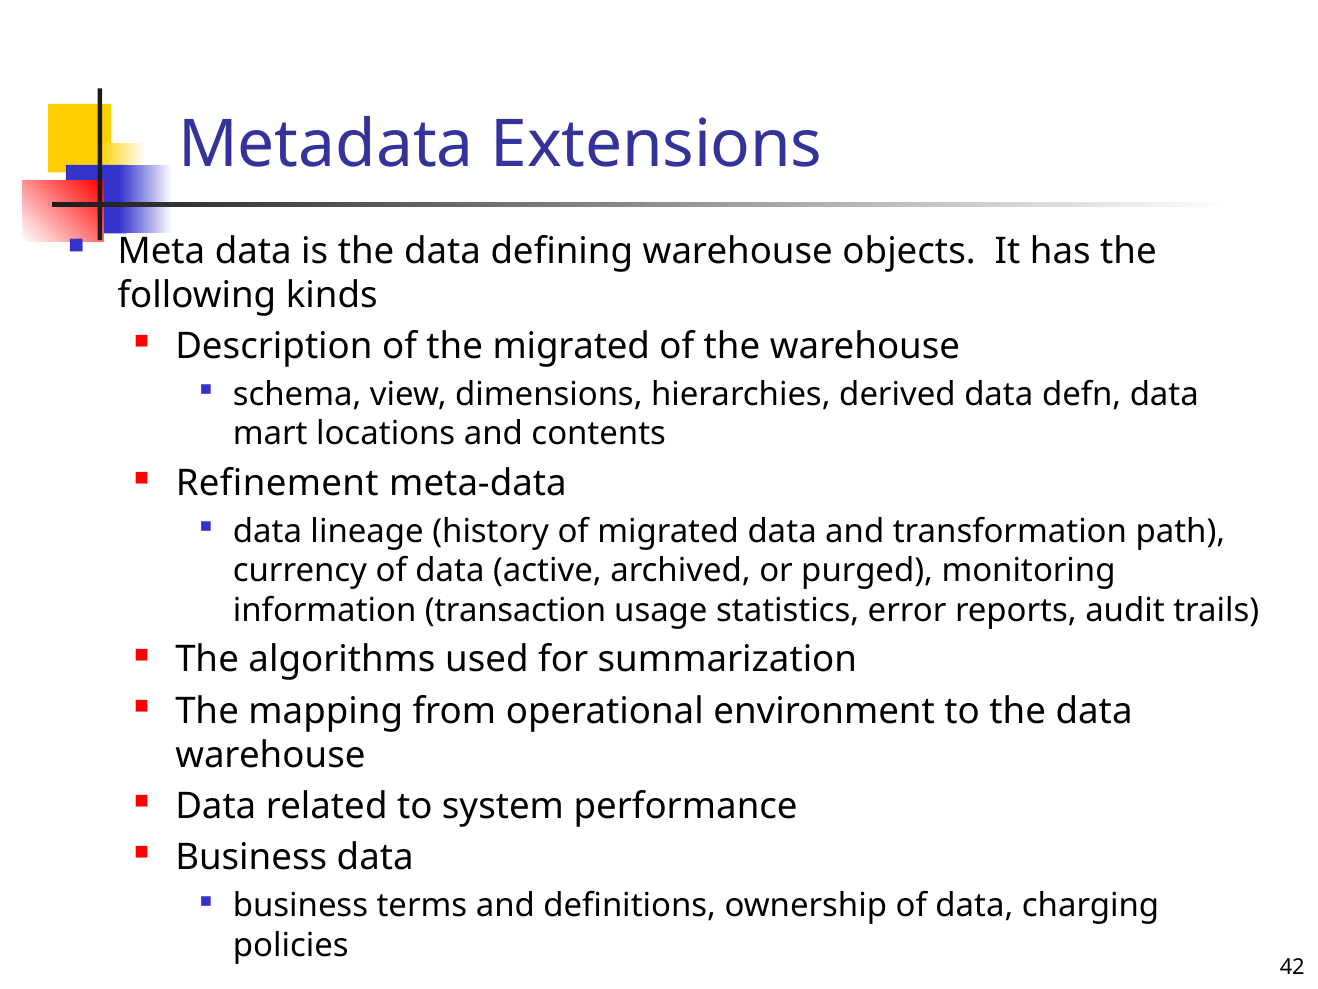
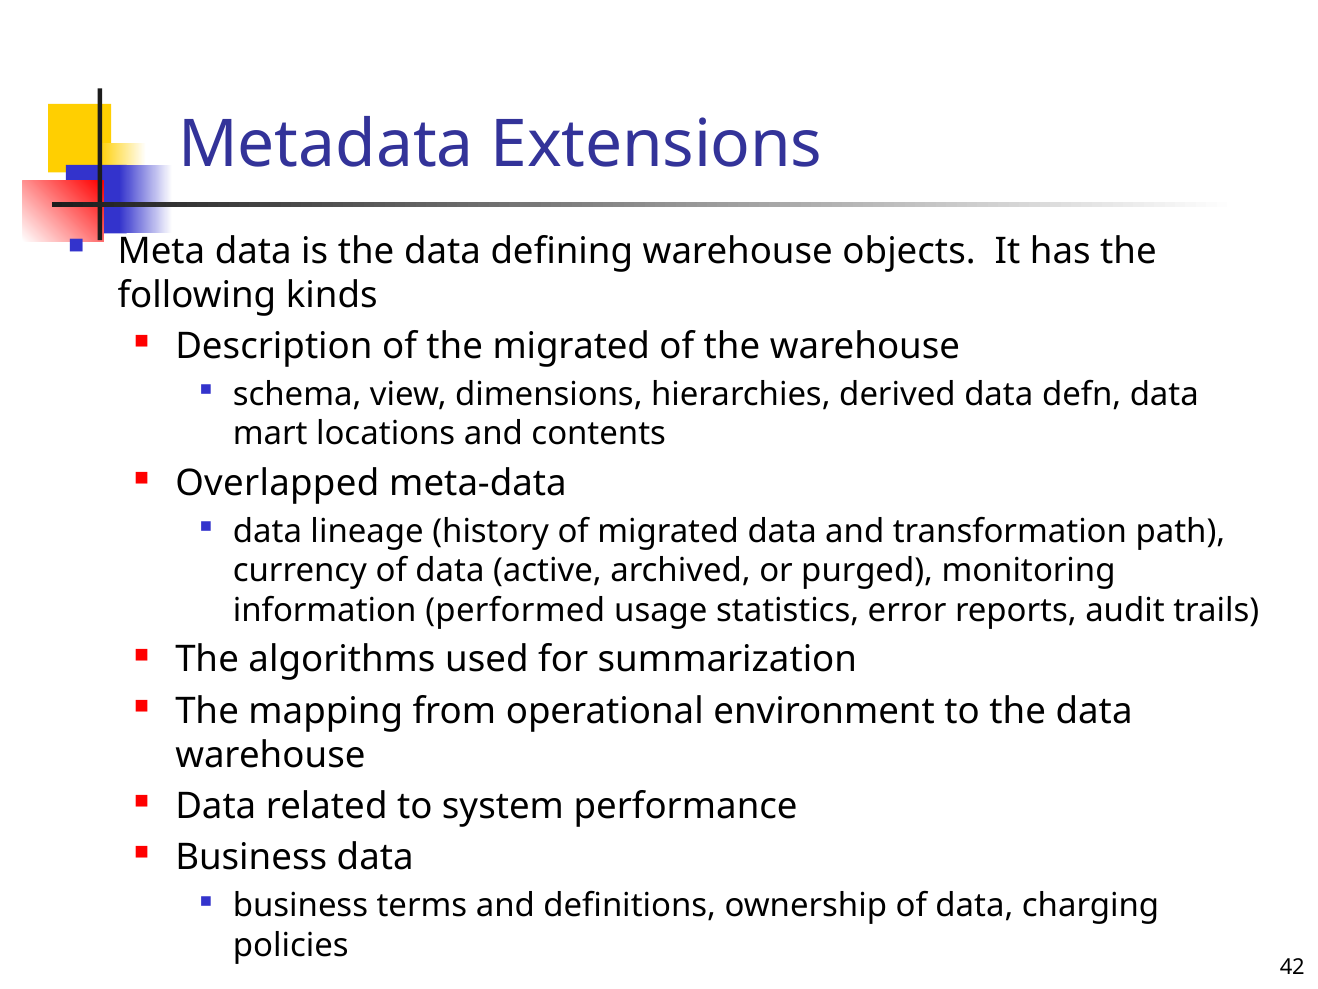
Refinement: Refinement -> Overlapped
transaction: transaction -> performed
